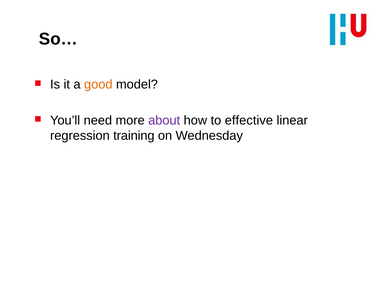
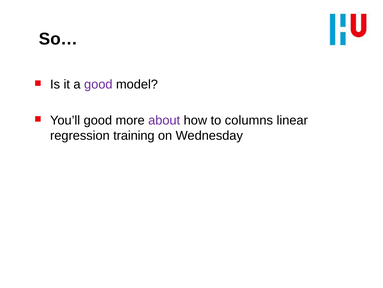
good at (98, 84) colour: orange -> purple
You’ll need: need -> good
effective: effective -> columns
